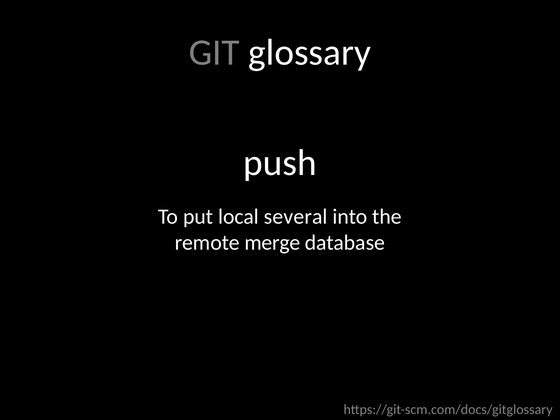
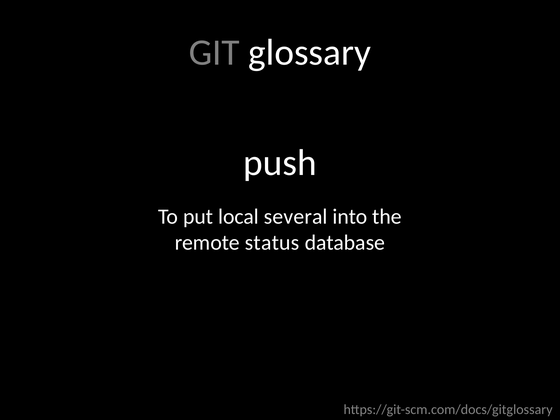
merge: merge -> status
